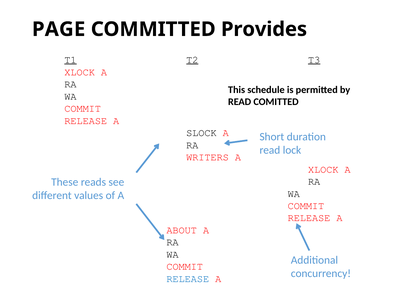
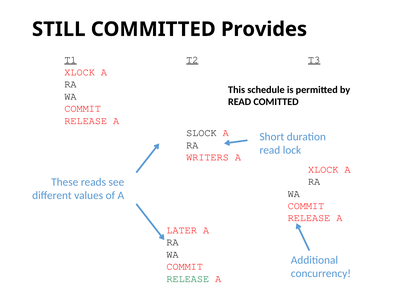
PAGE: PAGE -> STILL
ABOUT: ABOUT -> LATER
RELEASE at (188, 279) colour: blue -> green
